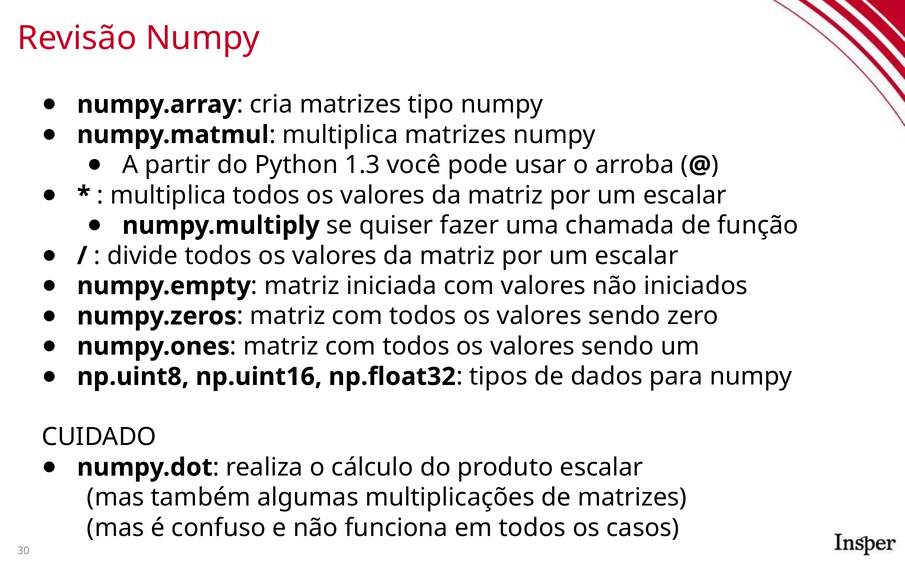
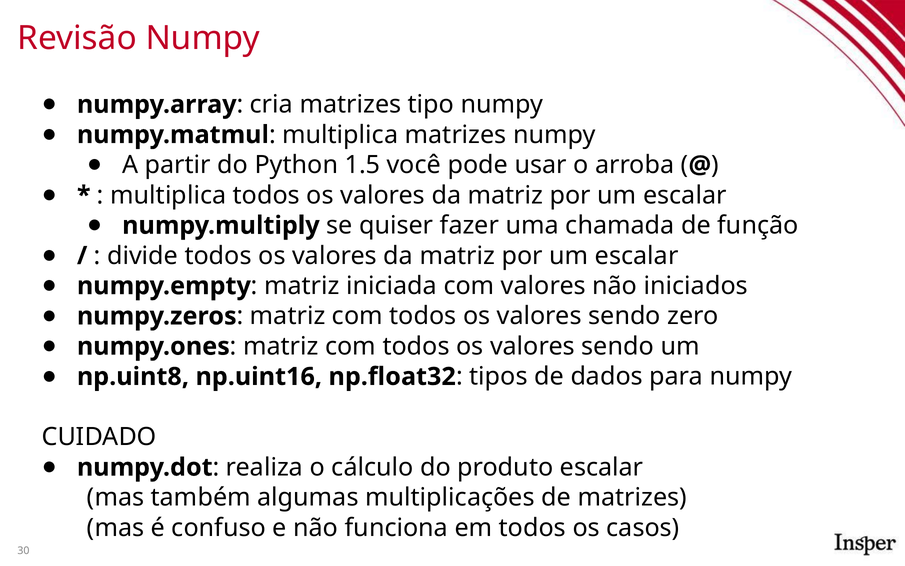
1.3: 1.3 -> 1.5
